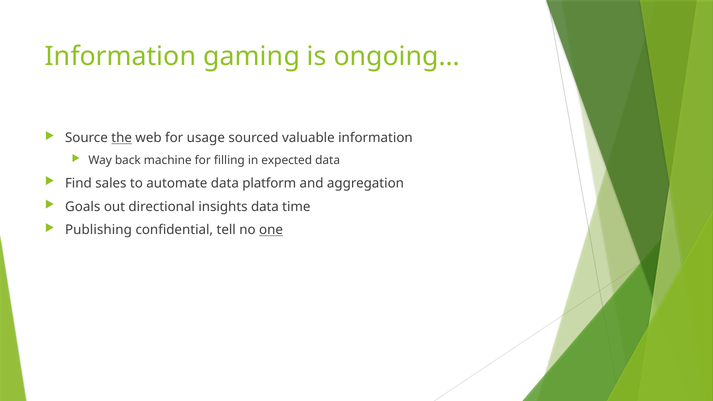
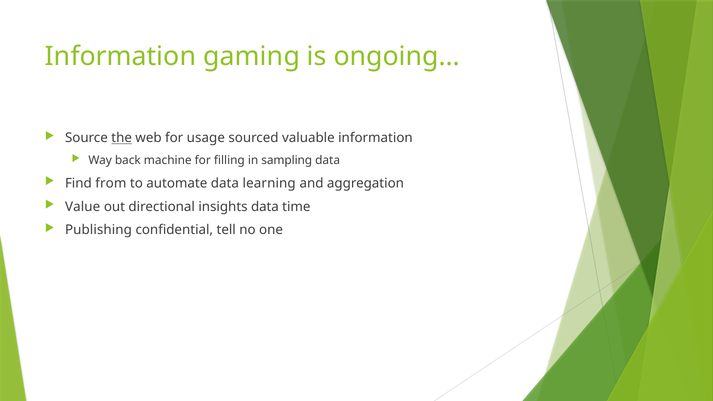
expected: expected -> sampling
sales: sales -> from
platform: platform -> learning
Goals: Goals -> Value
one underline: present -> none
